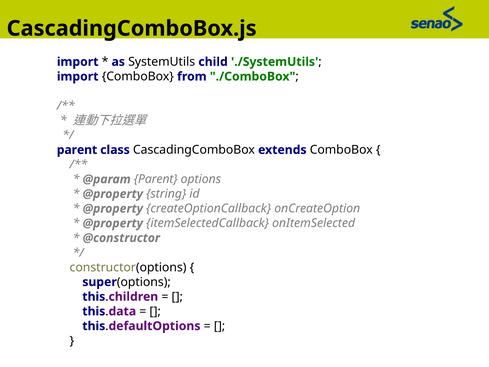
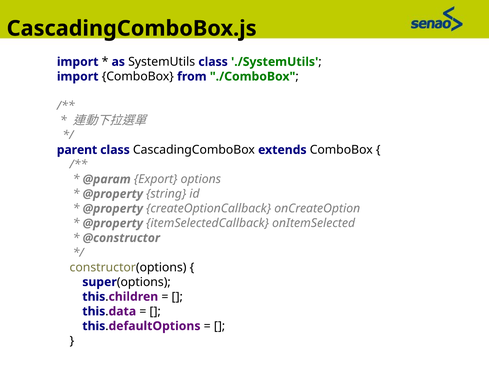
SystemUtils child: child -> class
@param Parent: Parent -> Export
